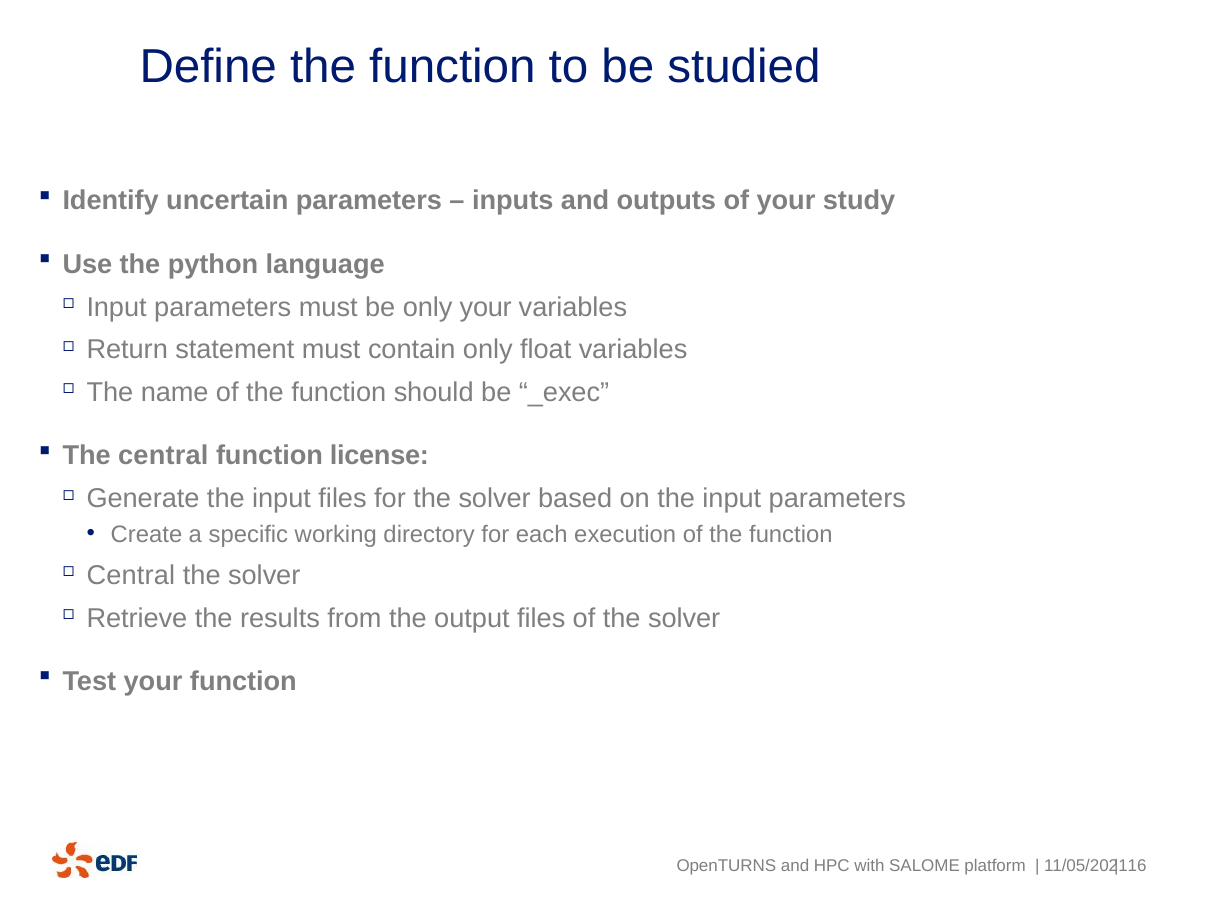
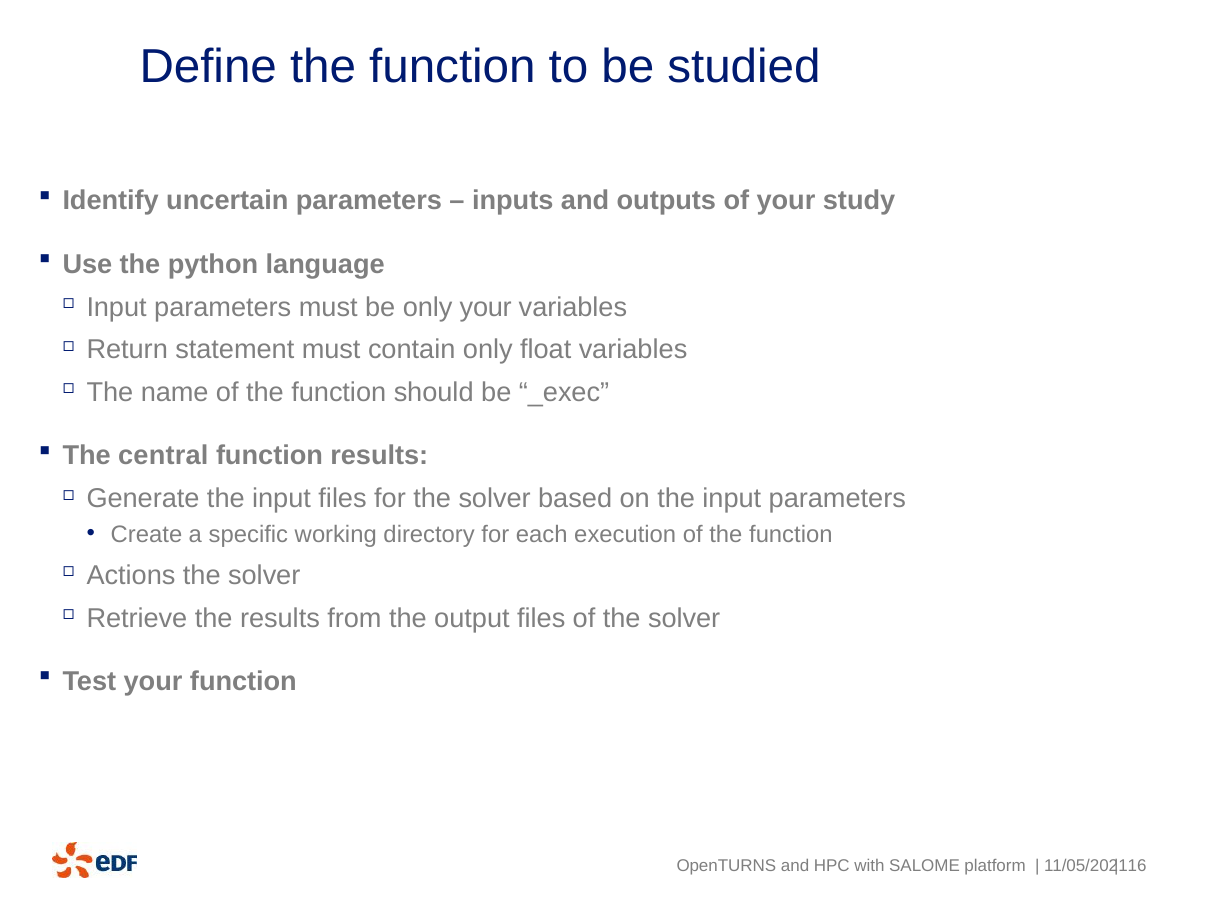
function license: license -> results
Central at (131, 575): Central -> Actions
